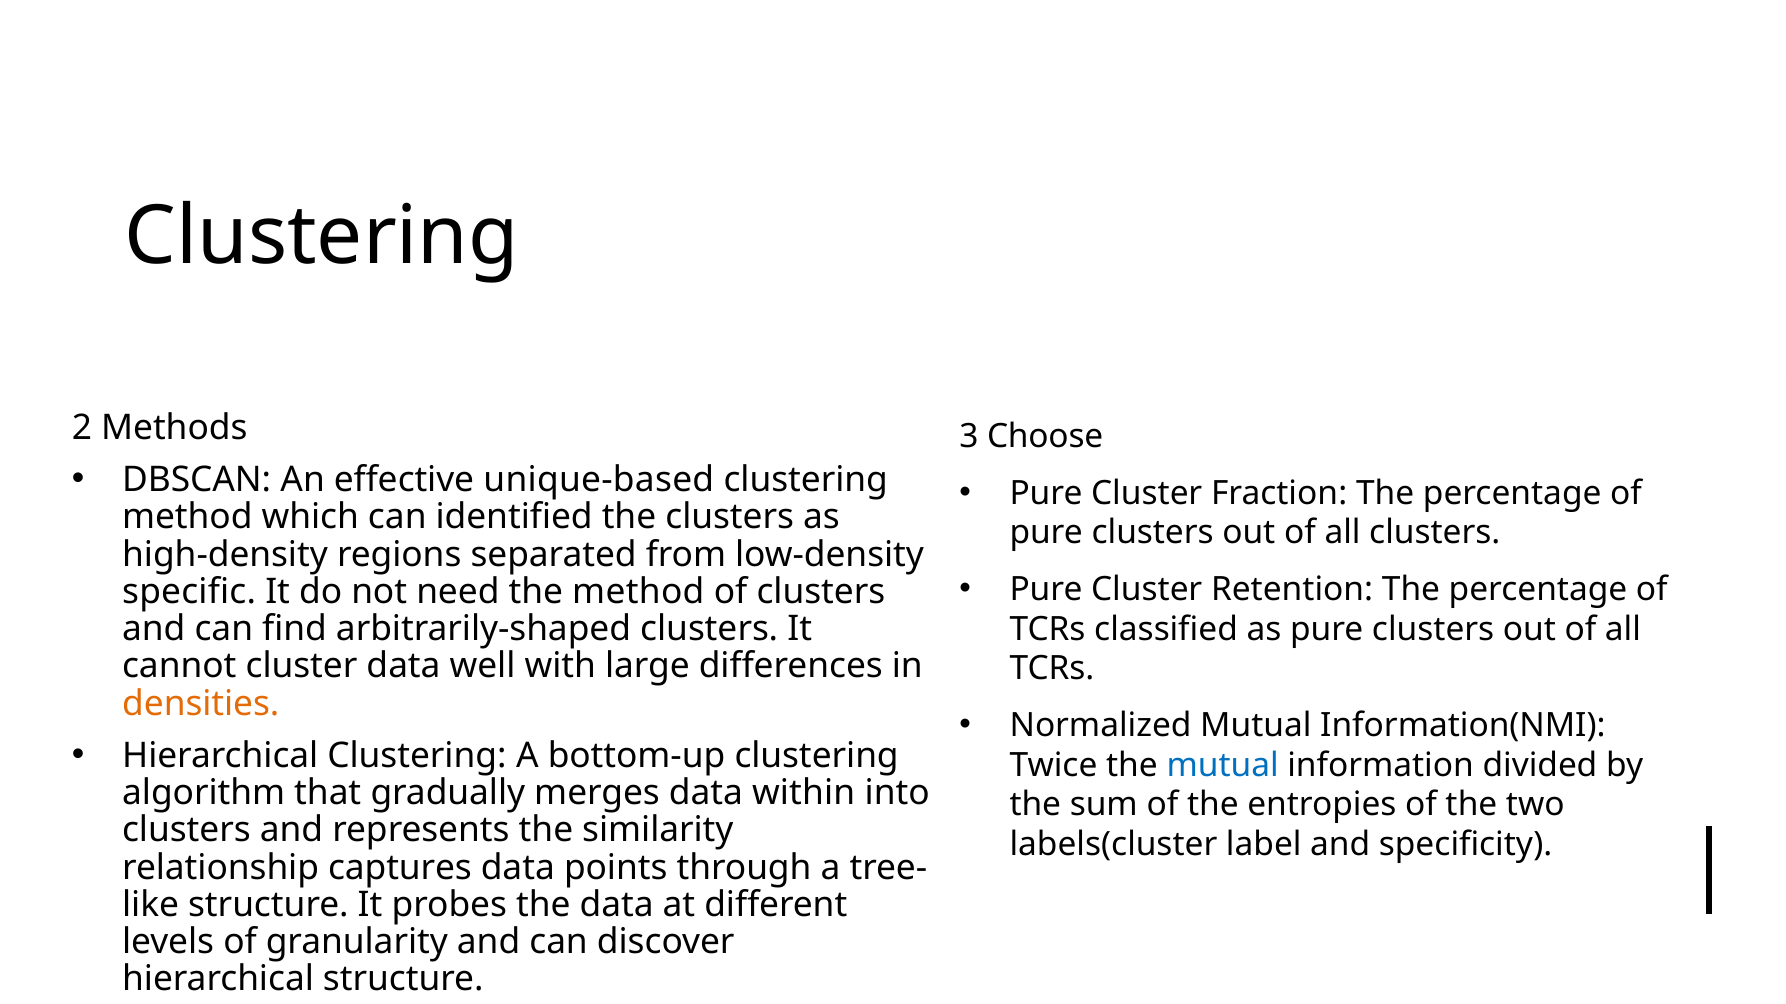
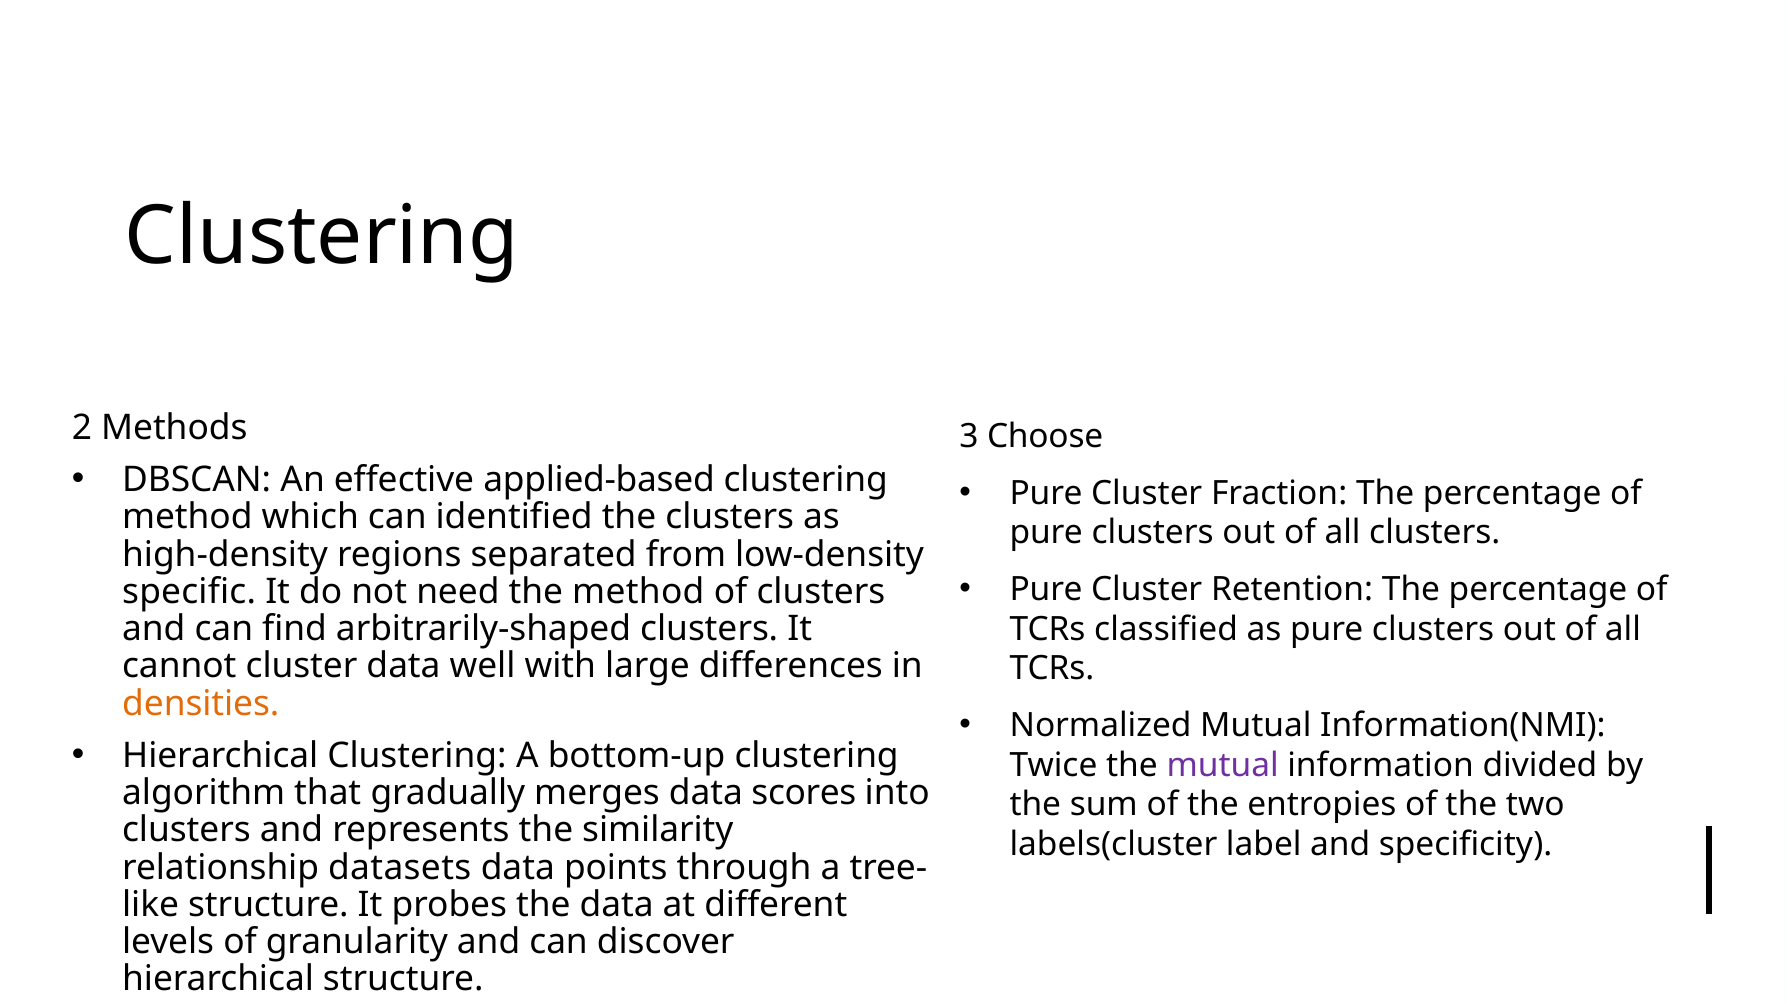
unique-based: unique-based -> applied-based
mutual at (1223, 765) colour: blue -> purple
within: within -> scores
captures: captures -> datasets
